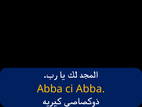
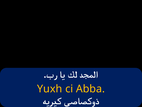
Abba at (50, 88): Abba -> Yuxh
